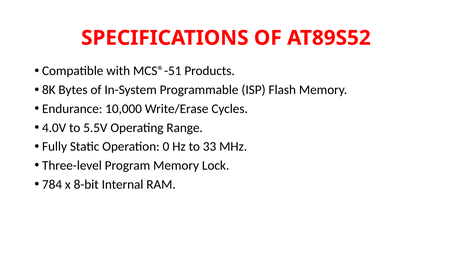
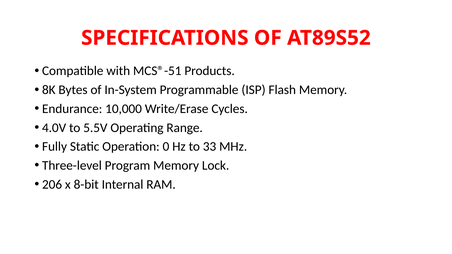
784: 784 -> 206
